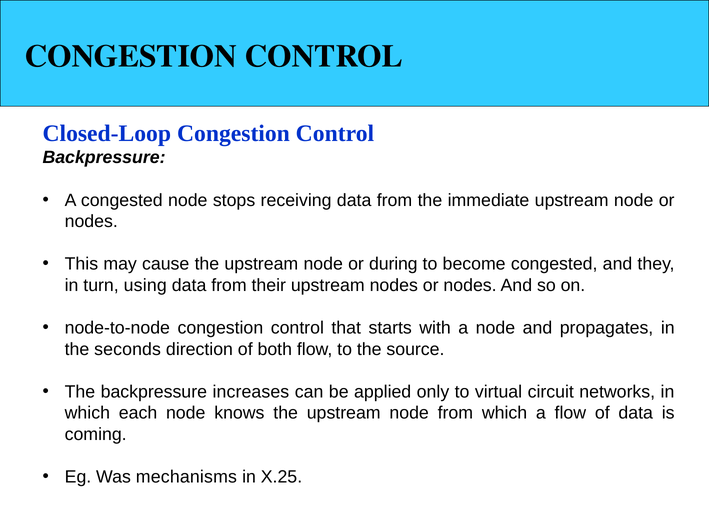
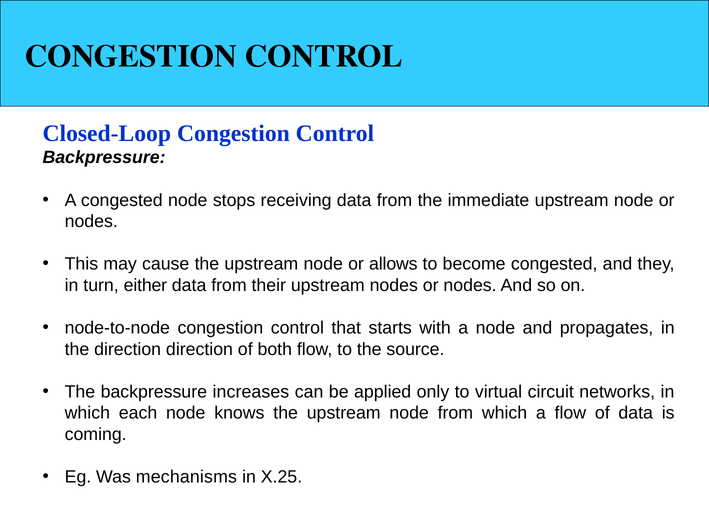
during: during -> allows
using: using -> either
the seconds: seconds -> direction
